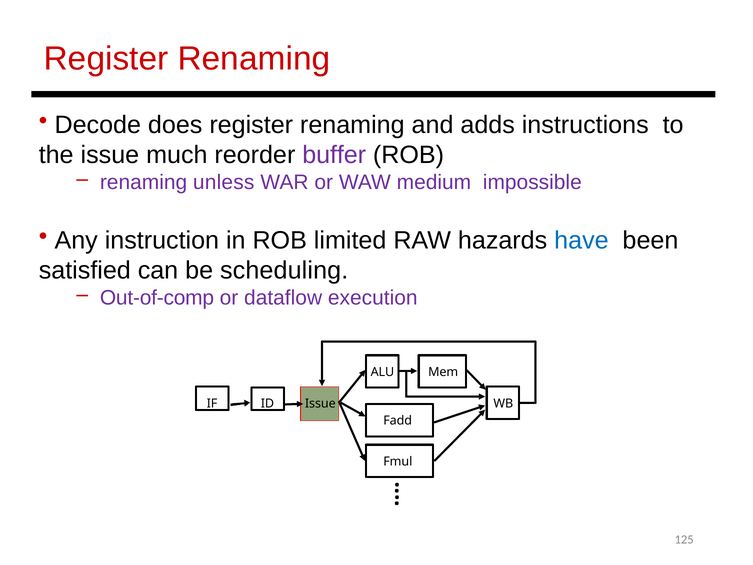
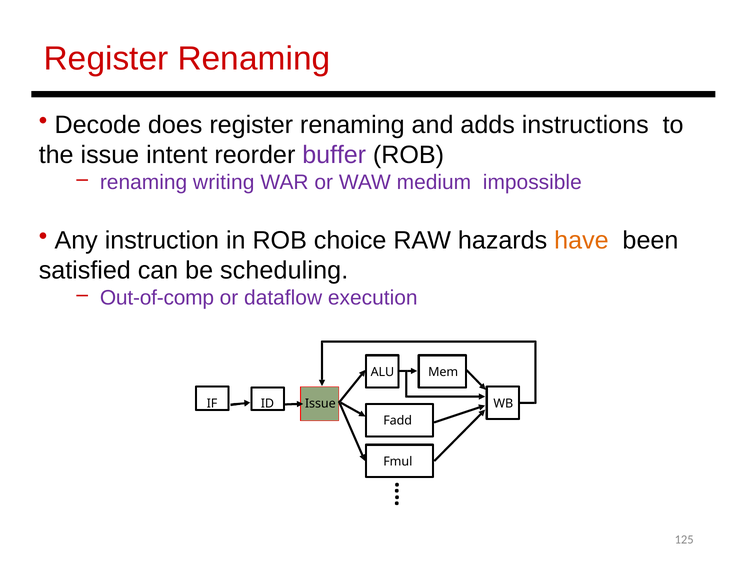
much: much -> intent
unless: unless -> writing
limited: limited -> choice
have colour: blue -> orange
